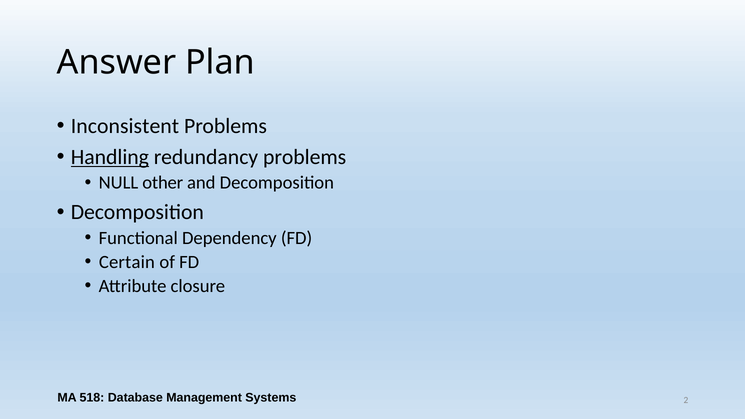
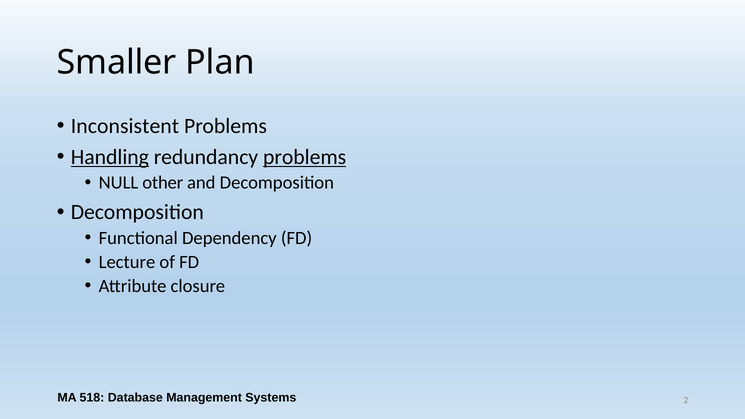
Answer: Answer -> Smaller
problems at (305, 157) underline: none -> present
Certain: Certain -> Lecture
